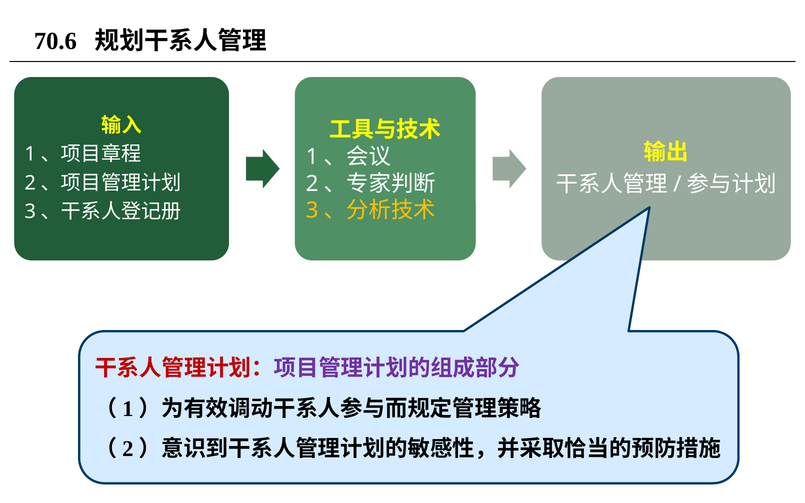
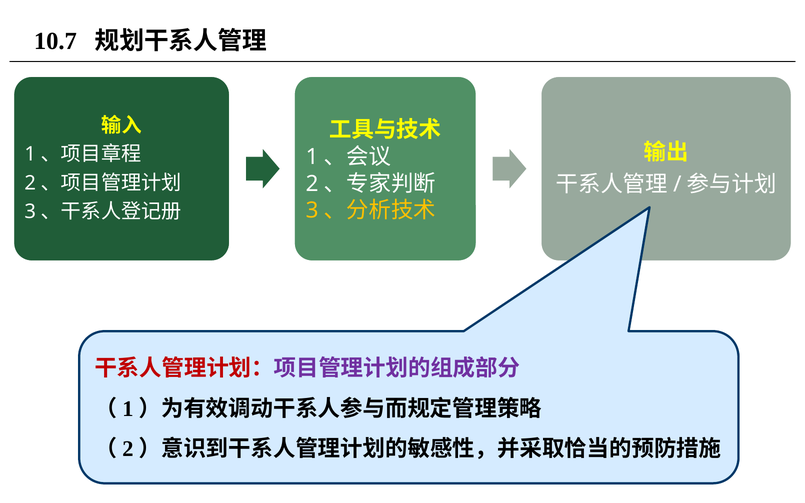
70.6: 70.6 -> 10.7
